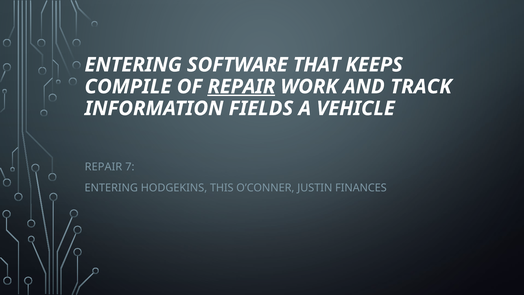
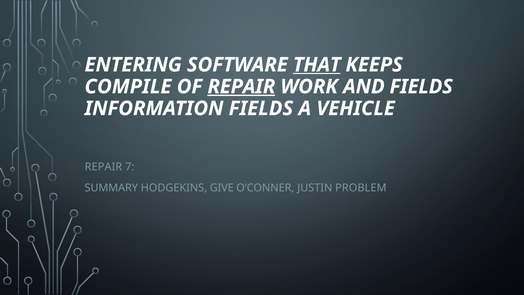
THAT underline: none -> present
AND TRACK: TRACK -> FIELDS
ENTERING at (111, 188): ENTERING -> SUMMARY
THIS: THIS -> GIVE
FINANCES: FINANCES -> PROBLEM
